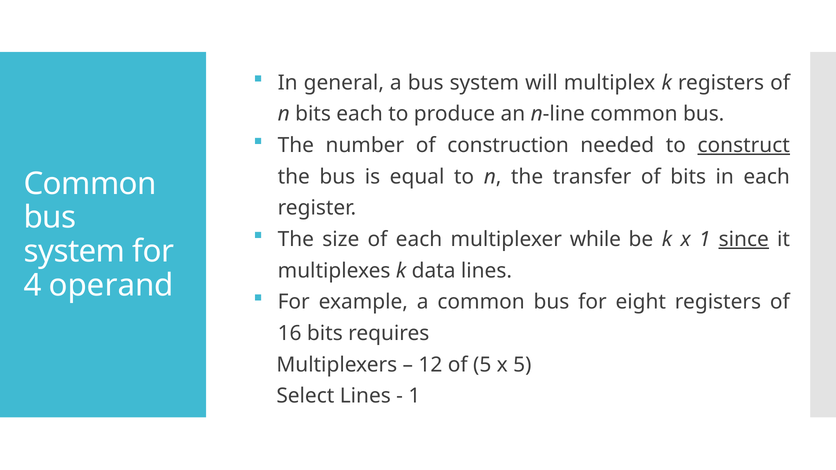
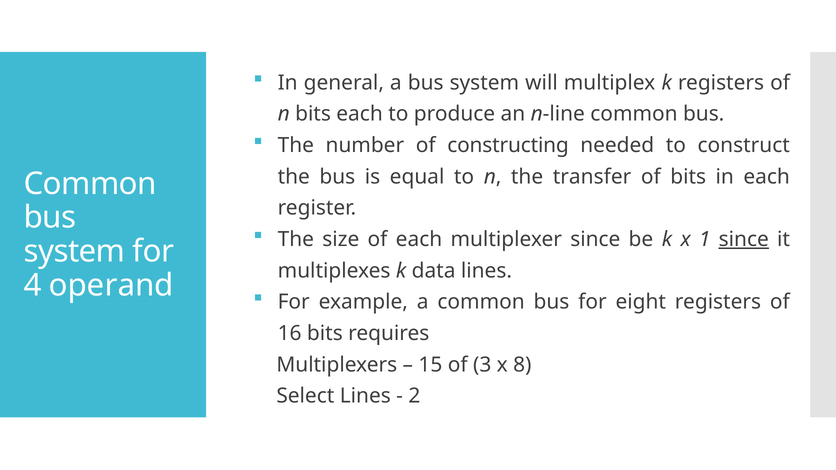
construction: construction -> constructing
construct underline: present -> none
multiplexer while: while -> since
12: 12 -> 15
of 5: 5 -> 3
x 5: 5 -> 8
1 at (414, 396): 1 -> 2
